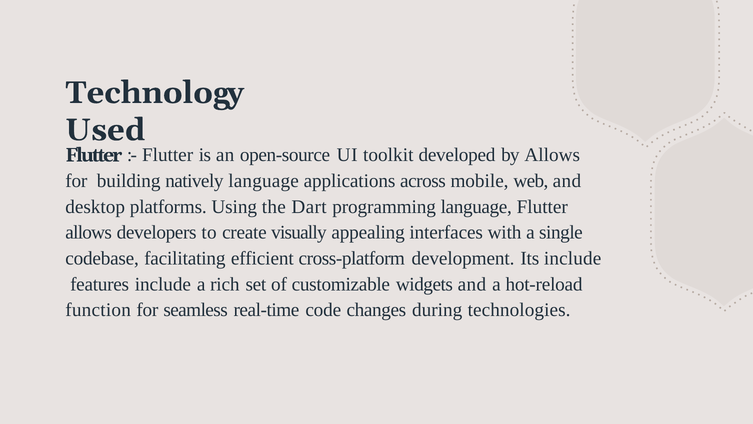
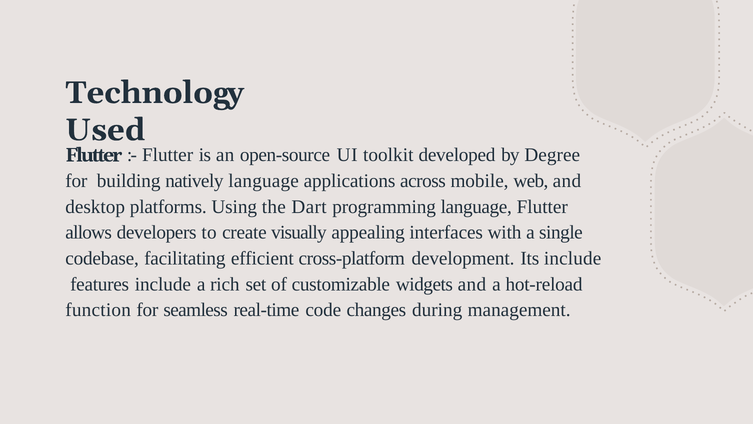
by Allows: Allows -> Degree
technologies: technologies -> management
